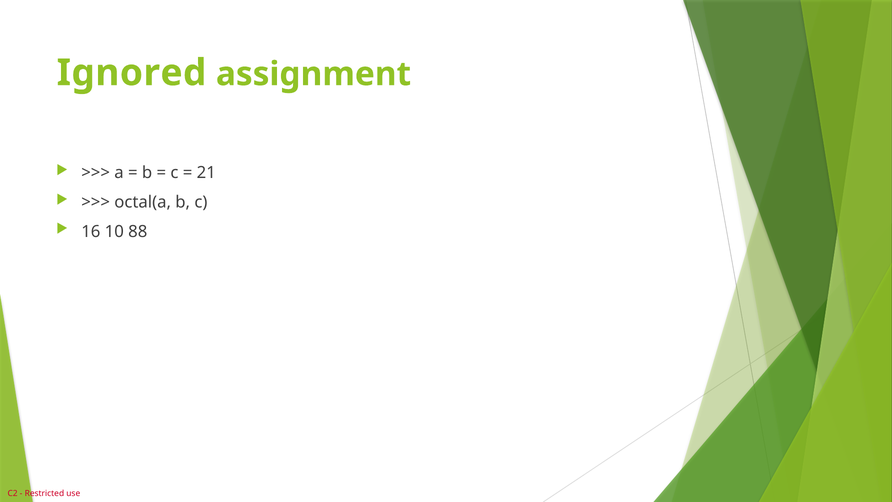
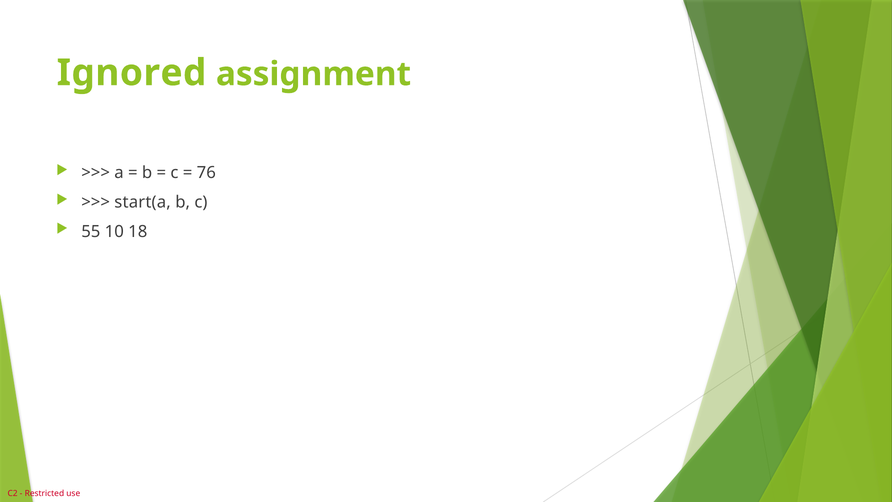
21: 21 -> 76
octal(a: octal(a -> start(a
16: 16 -> 55
88: 88 -> 18
